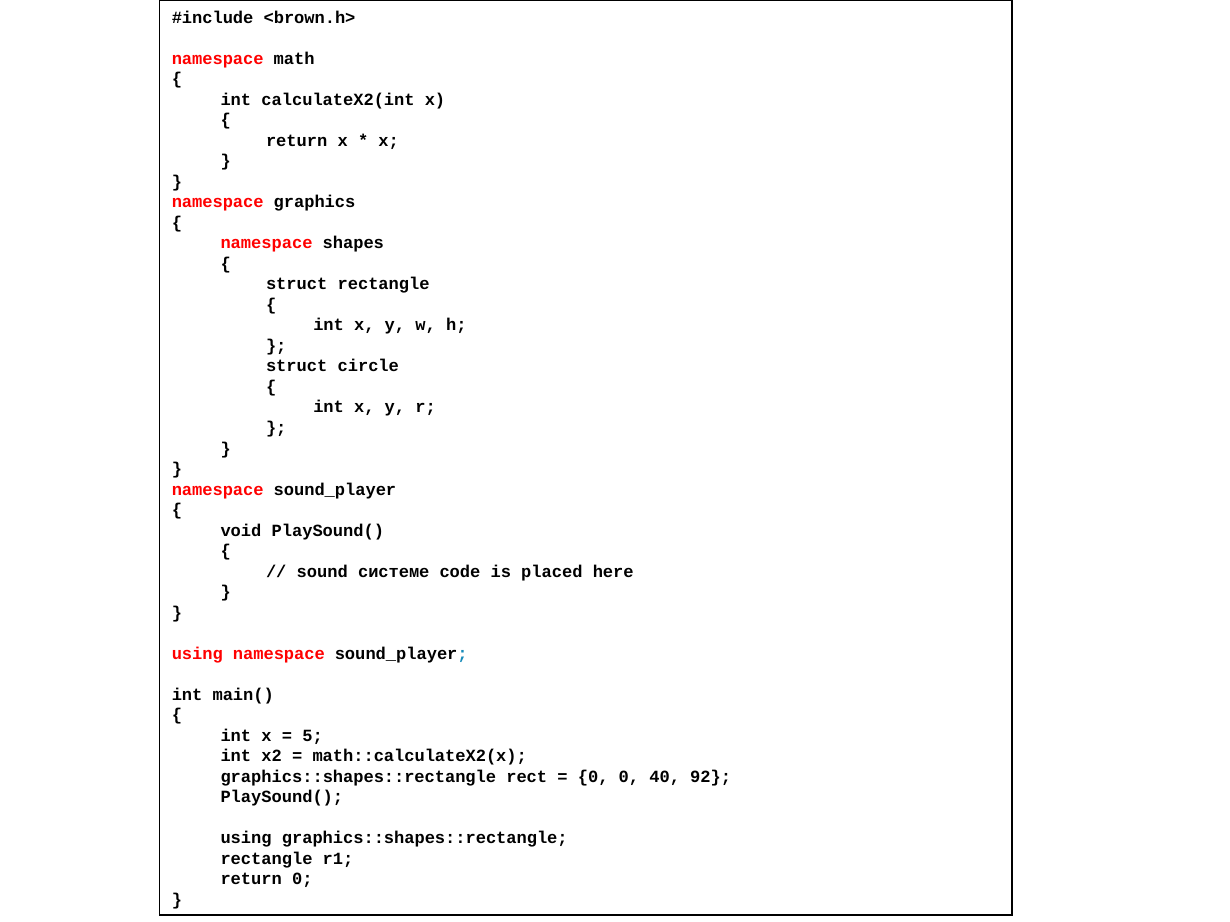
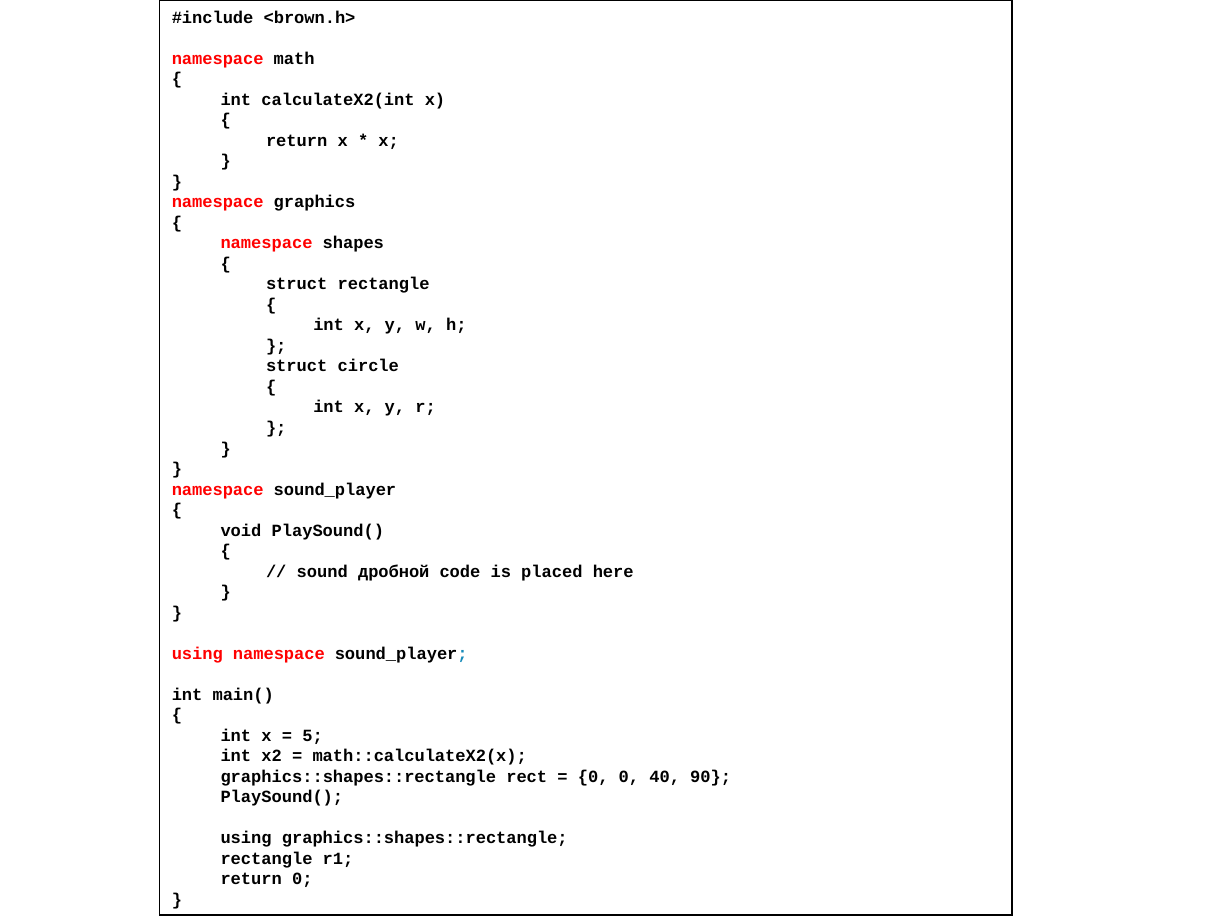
системе: системе -> дробной
92: 92 -> 90
